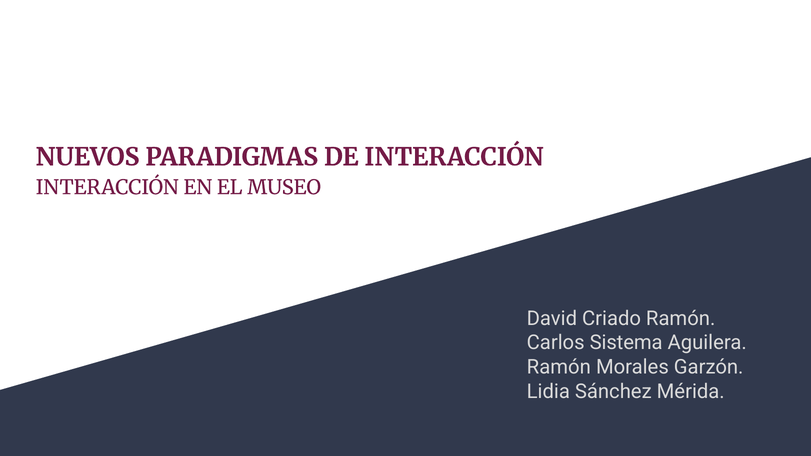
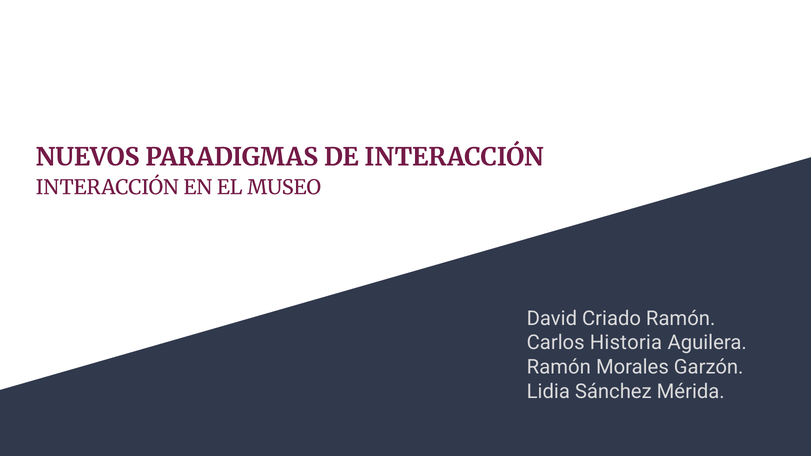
Sistema: Sistema -> Historia
